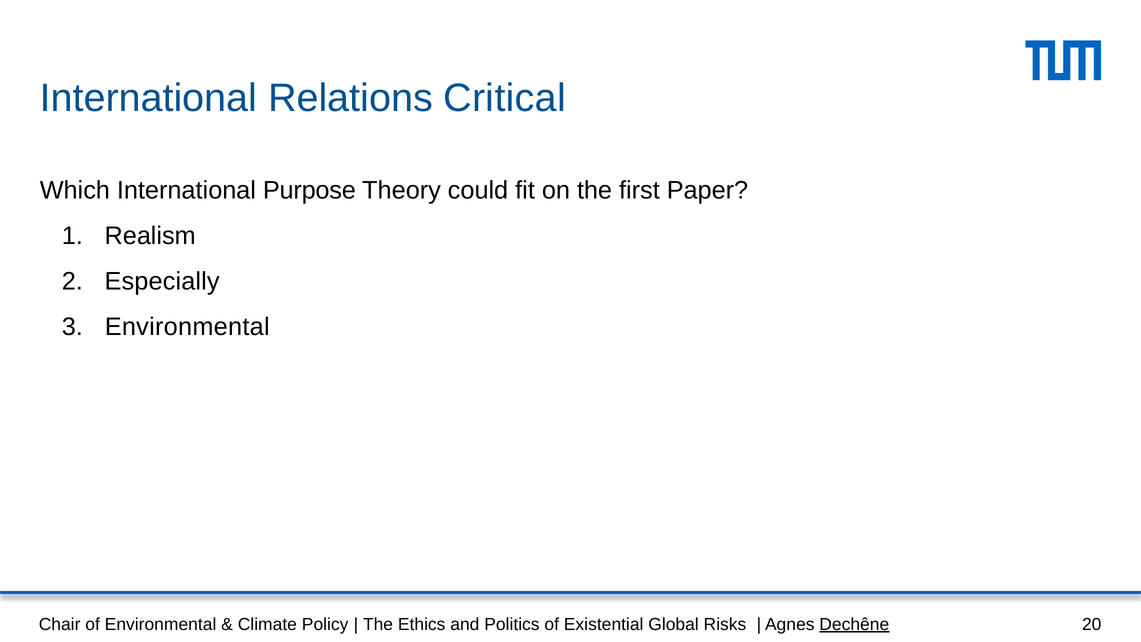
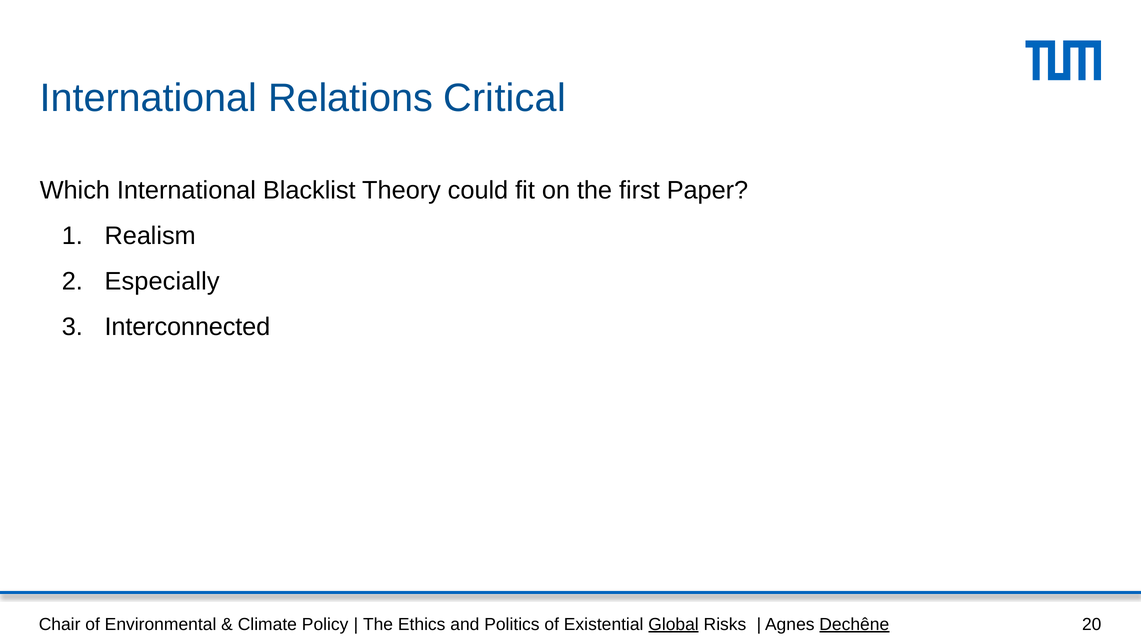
Purpose: Purpose -> Blacklist
Environmental at (187, 327): Environmental -> Interconnected
Global underline: none -> present
